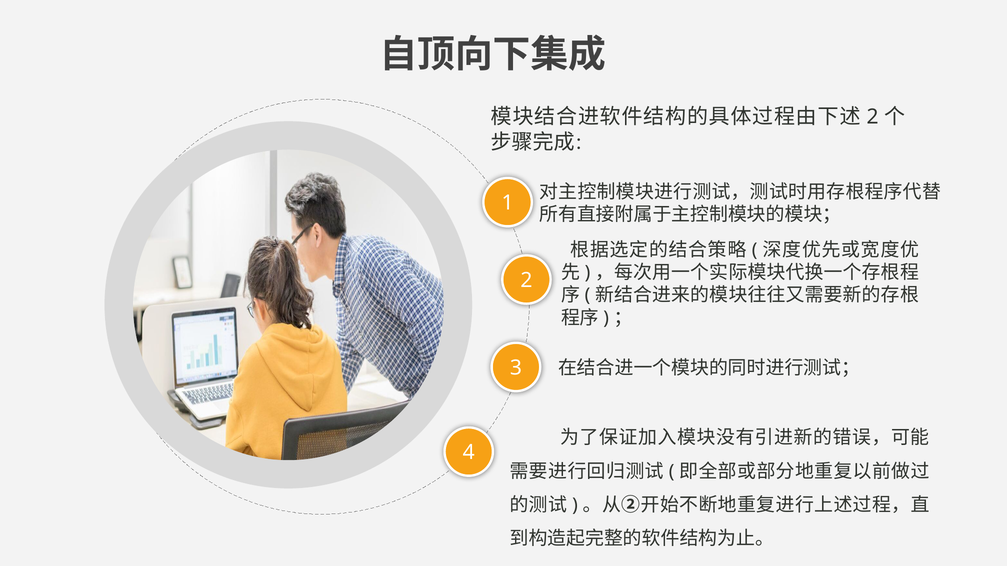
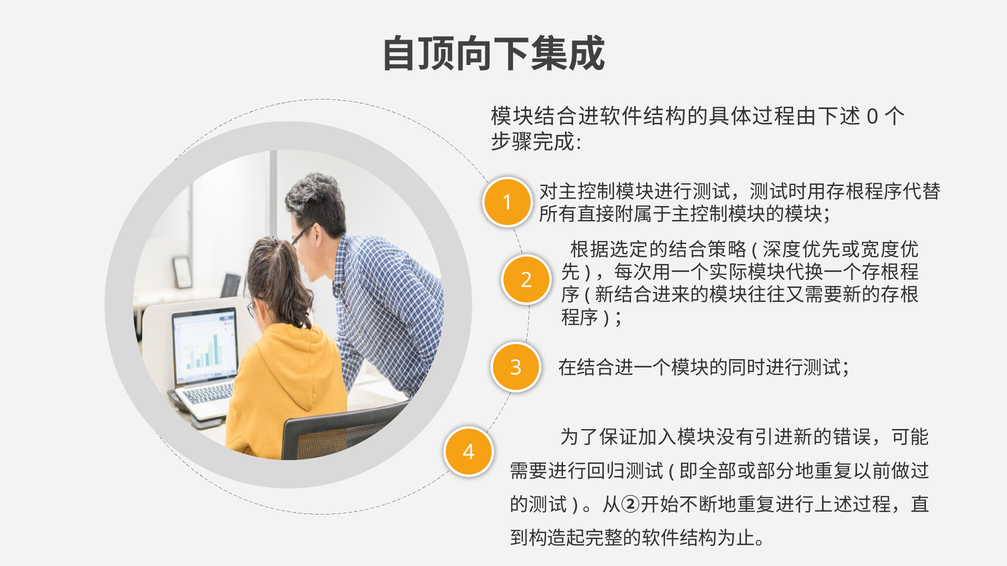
2 at (873, 117): 2 -> 0
